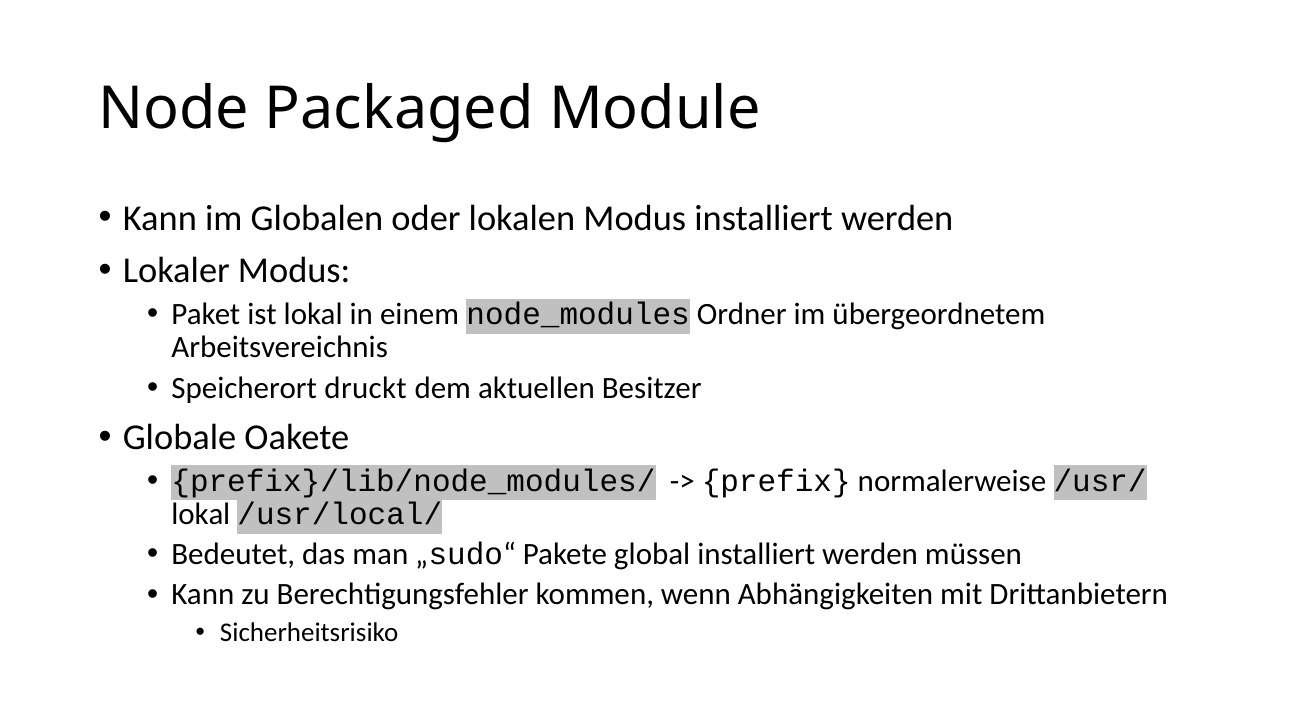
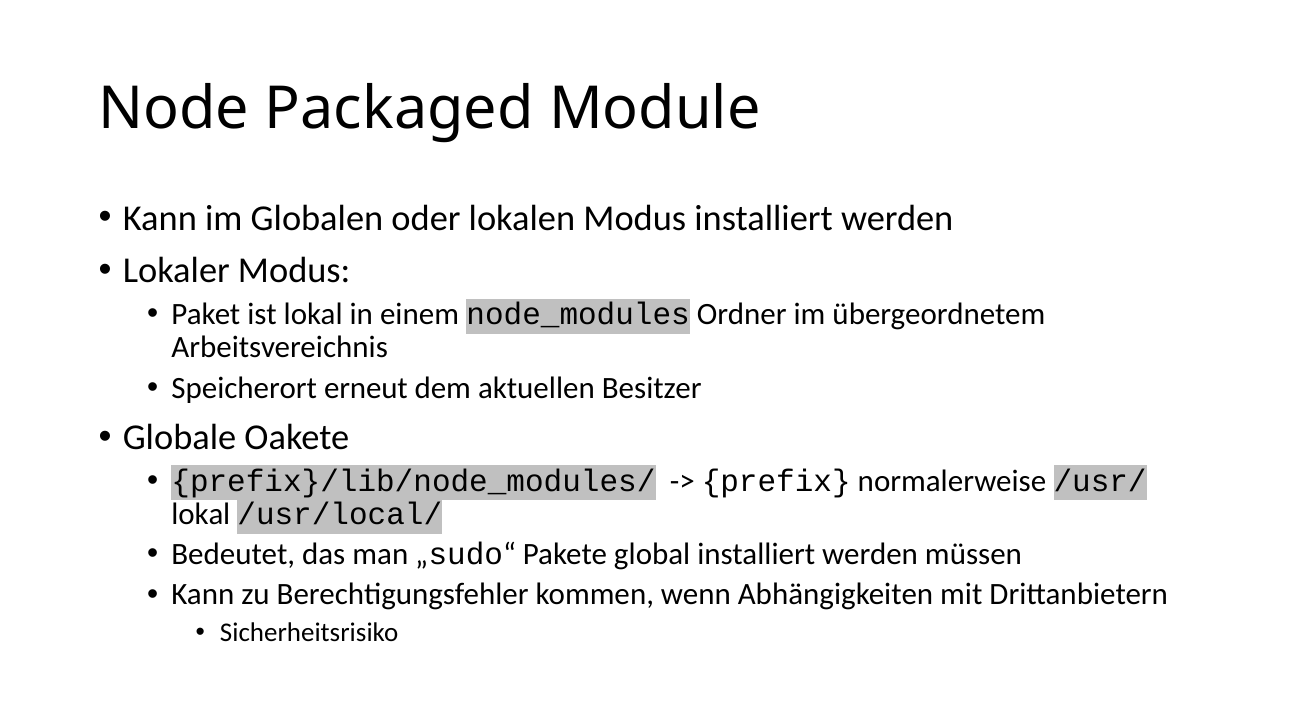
druckt: druckt -> erneut
